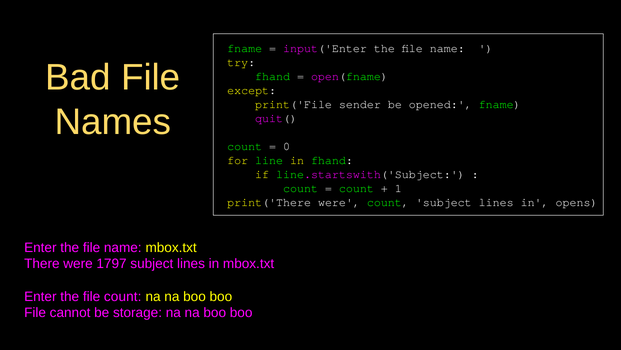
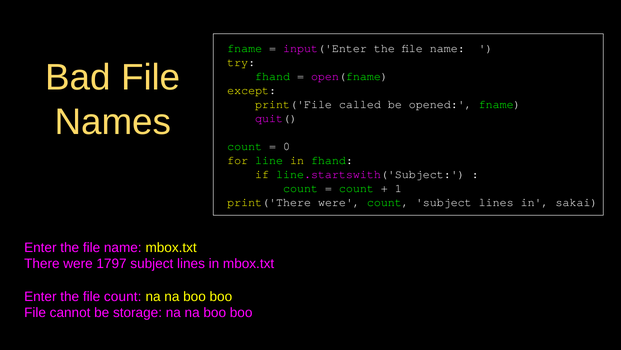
sender: sender -> called
opens: opens -> sakai
